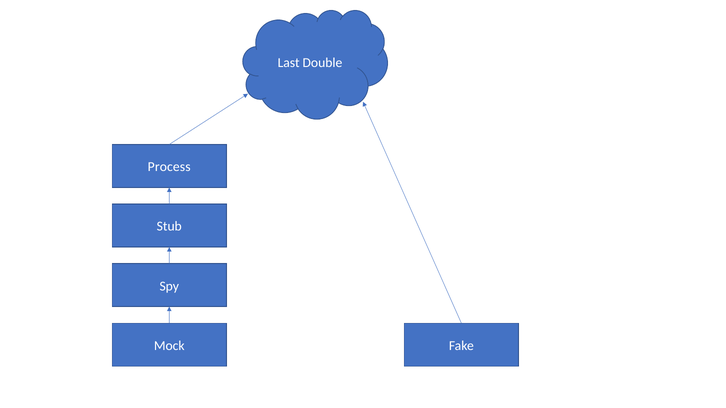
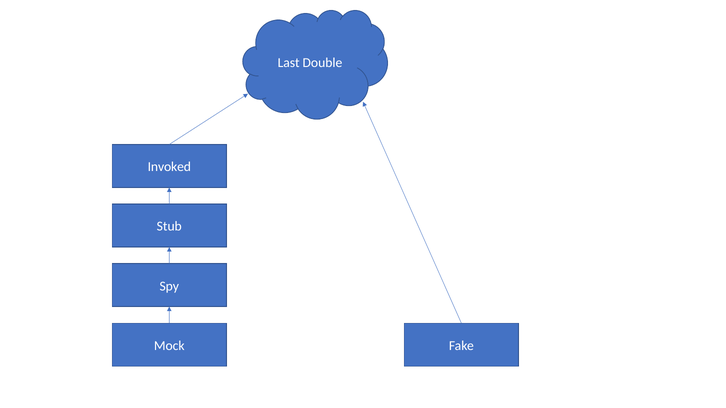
Process: Process -> Invoked
